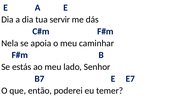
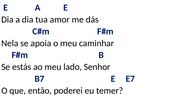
servir: servir -> amor
